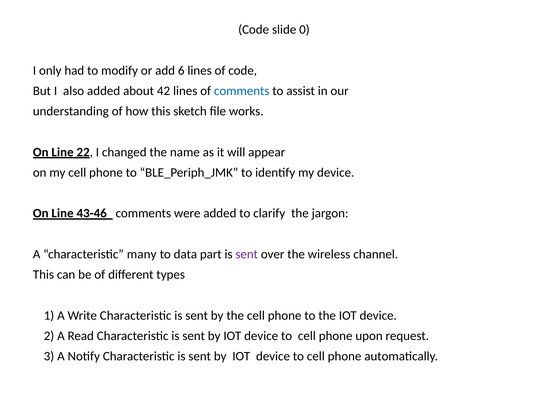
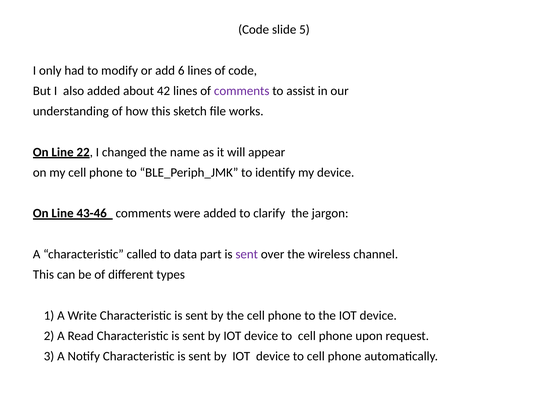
0: 0 -> 5
comments at (242, 91) colour: blue -> purple
many: many -> called
